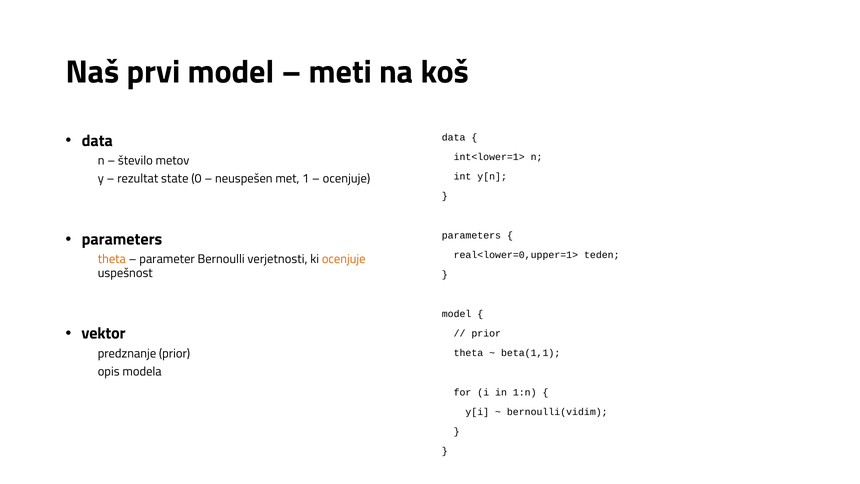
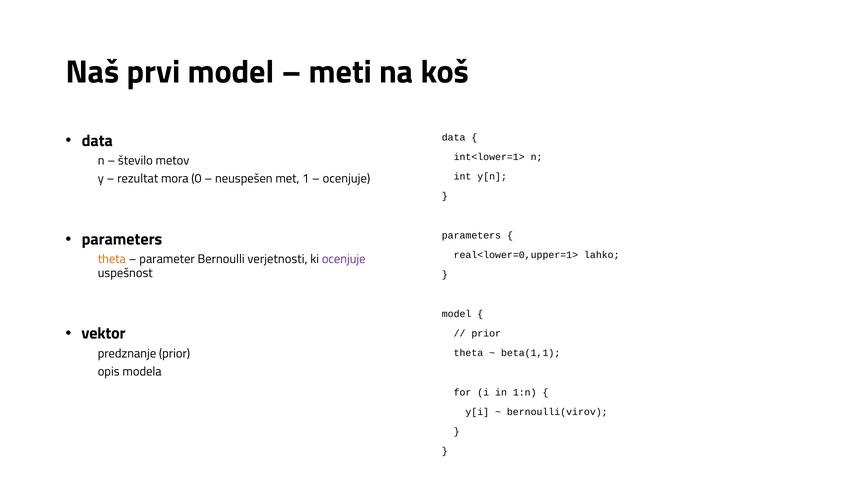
state: state -> mora
teden: teden -> lahko
ocenjuje at (344, 259) colour: orange -> purple
bernoulli(vidim: bernoulli(vidim -> bernoulli(virov
